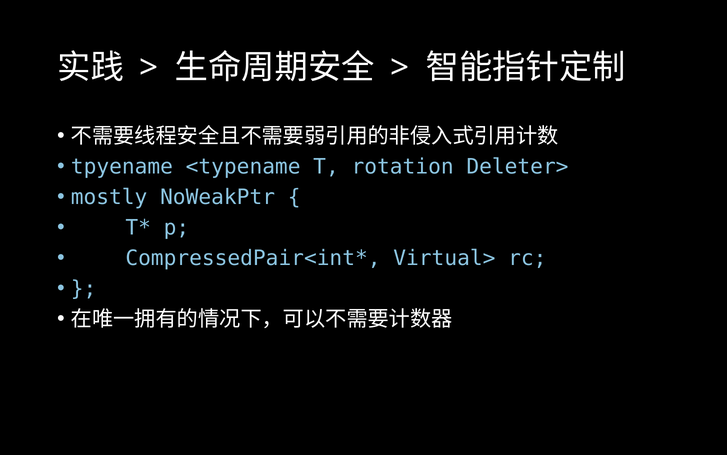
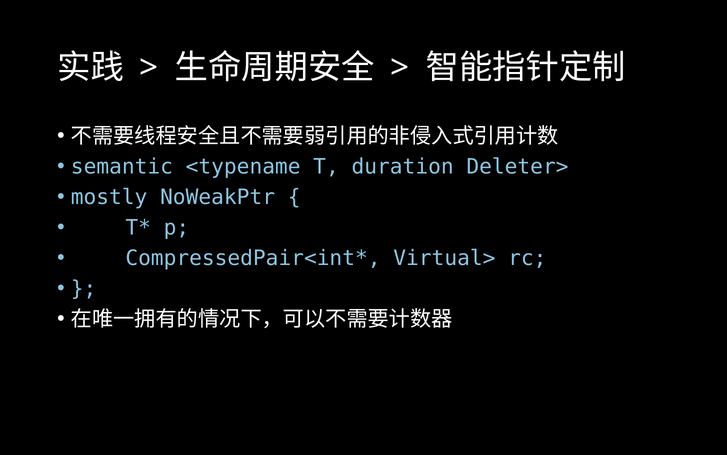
tpyename: tpyename -> semantic
rotation: rotation -> duration
